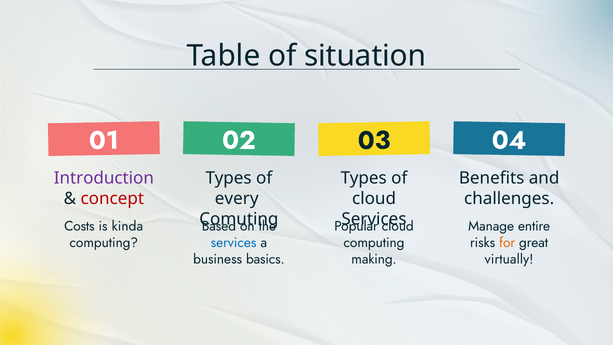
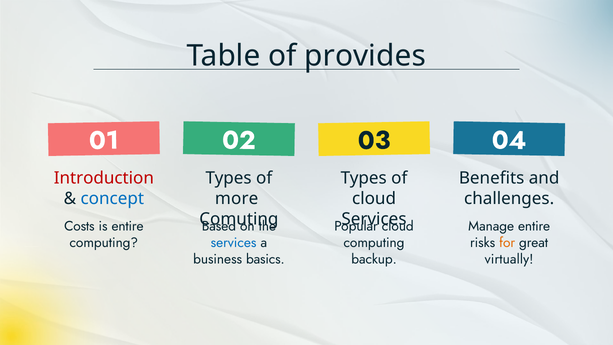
situation: situation -> provides
Introduction colour: purple -> red
concept colour: red -> blue
every: every -> more
is kinda: kinda -> entire
making: making -> backup
